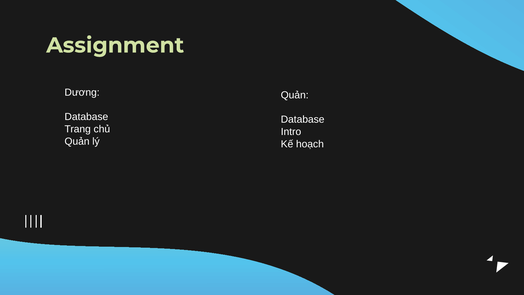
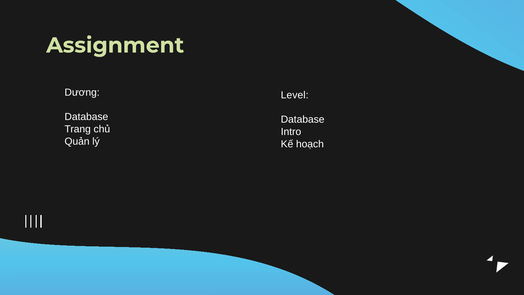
Quản at (295, 95): Quản -> Level
